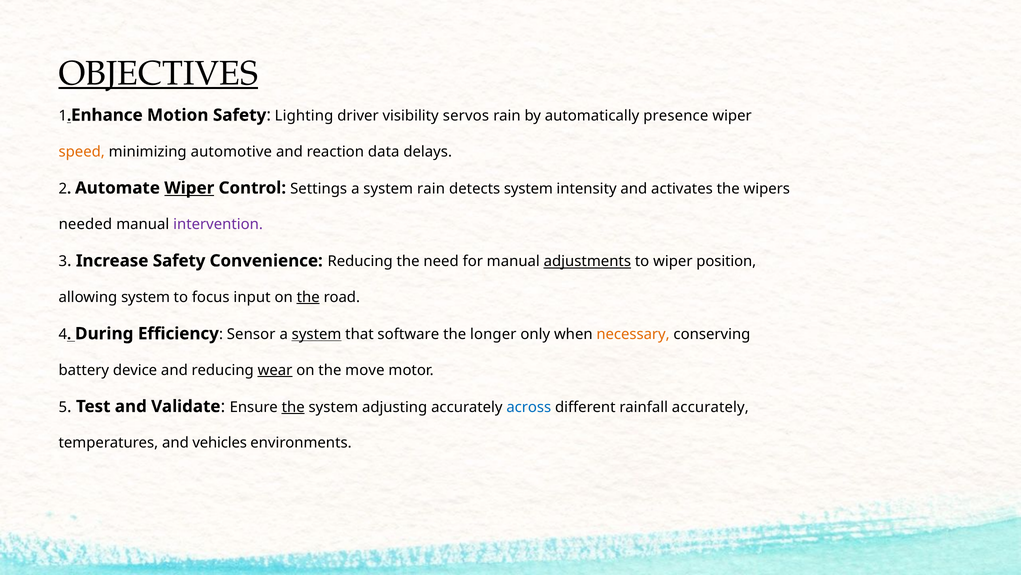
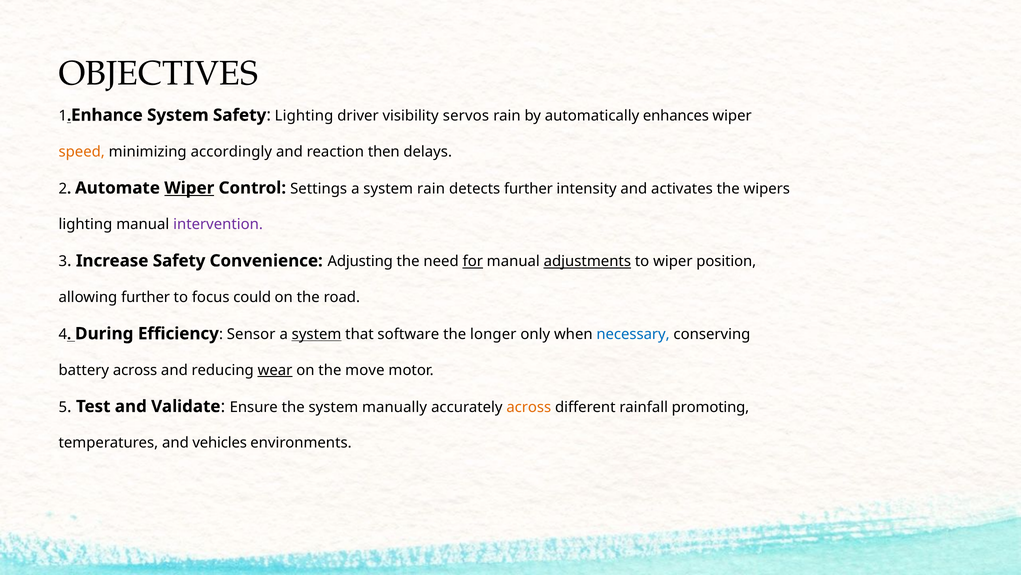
OBJECTIVES underline: present -> none
1.Enhance Motion: Motion -> System
presence: presence -> enhances
automotive: automotive -> accordingly
data: data -> then
detects system: system -> further
needed at (85, 224): needed -> lighting
Convenience Reducing: Reducing -> Adjusting
for underline: none -> present
allowing system: system -> further
input: input -> could
the at (308, 297) underline: present -> none
necessary colour: orange -> blue
battery device: device -> across
the at (293, 407) underline: present -> none
adjusting: adjusting -> manually
across at (529, 407) colour: blue -> orange
rainfall accurately: accurately -> promoting
